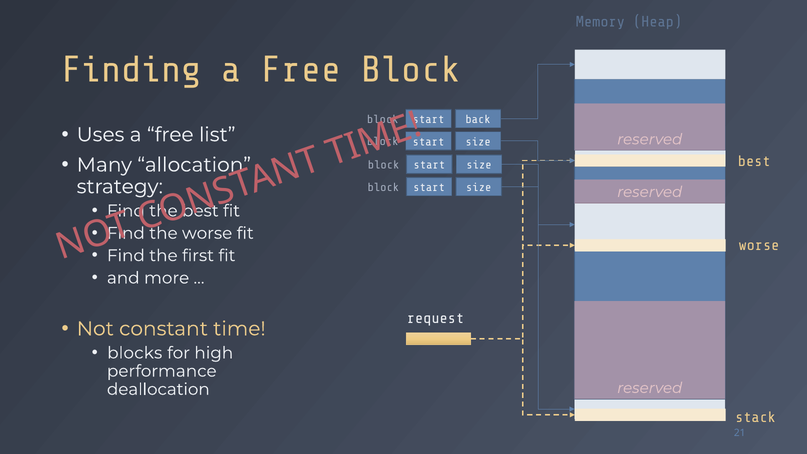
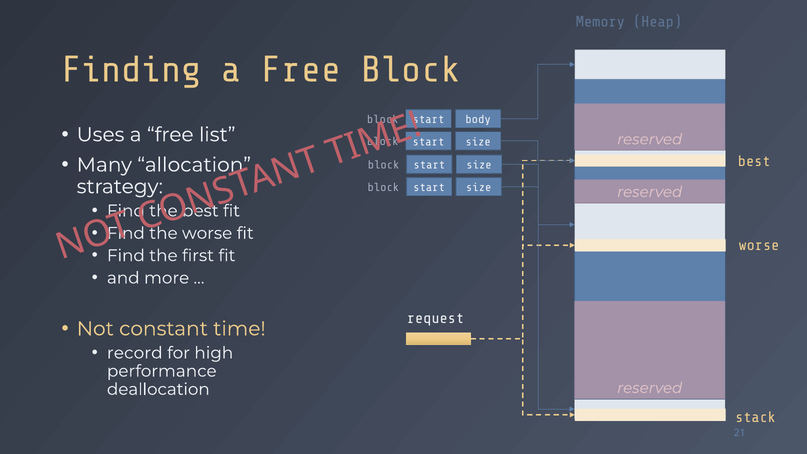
back: back -> body
blocks: blocks -> record
